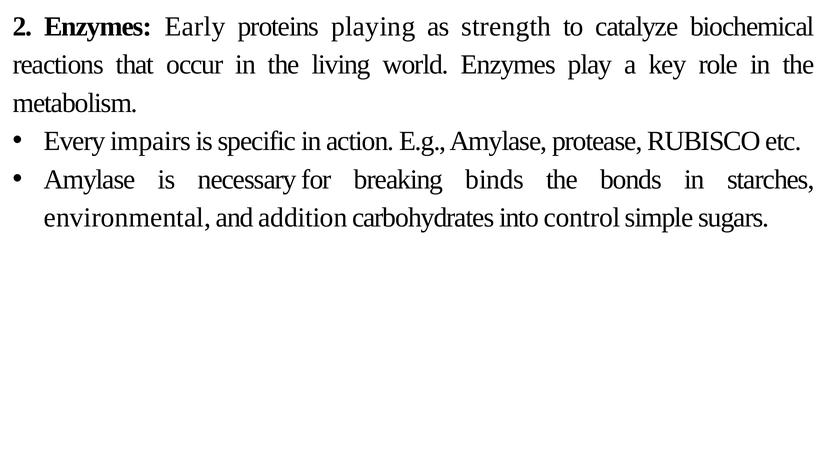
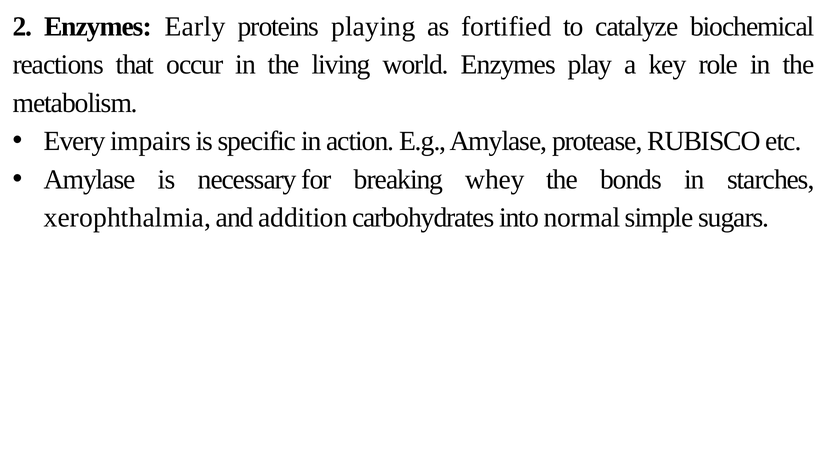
strength: strength -> fortified
binds: binds -> whey
environmental: environmental -> xerophthalmia
control: control -> normal
